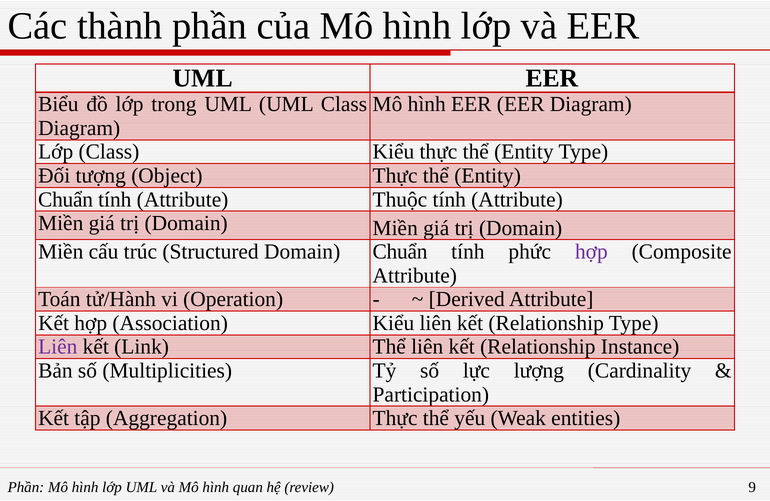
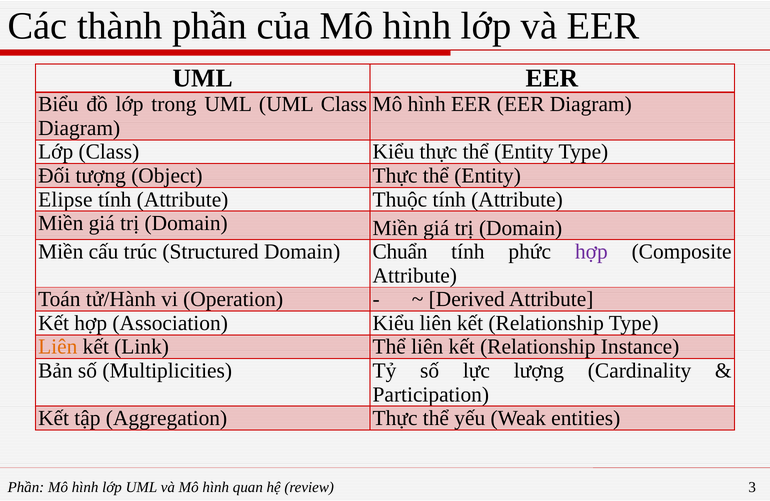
Chuẩn at (66, 199): Chuẩn -> Elipse
Liên at (58, 347) colour: purple -> orange
9: 9 -> 3
